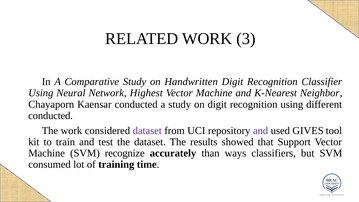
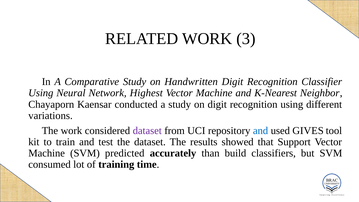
conducted at (51, 116): conducted -> variations
and at (261, 131) colour: purple -> blue
recognize: recognize -> predicted
ways: ways -> build
